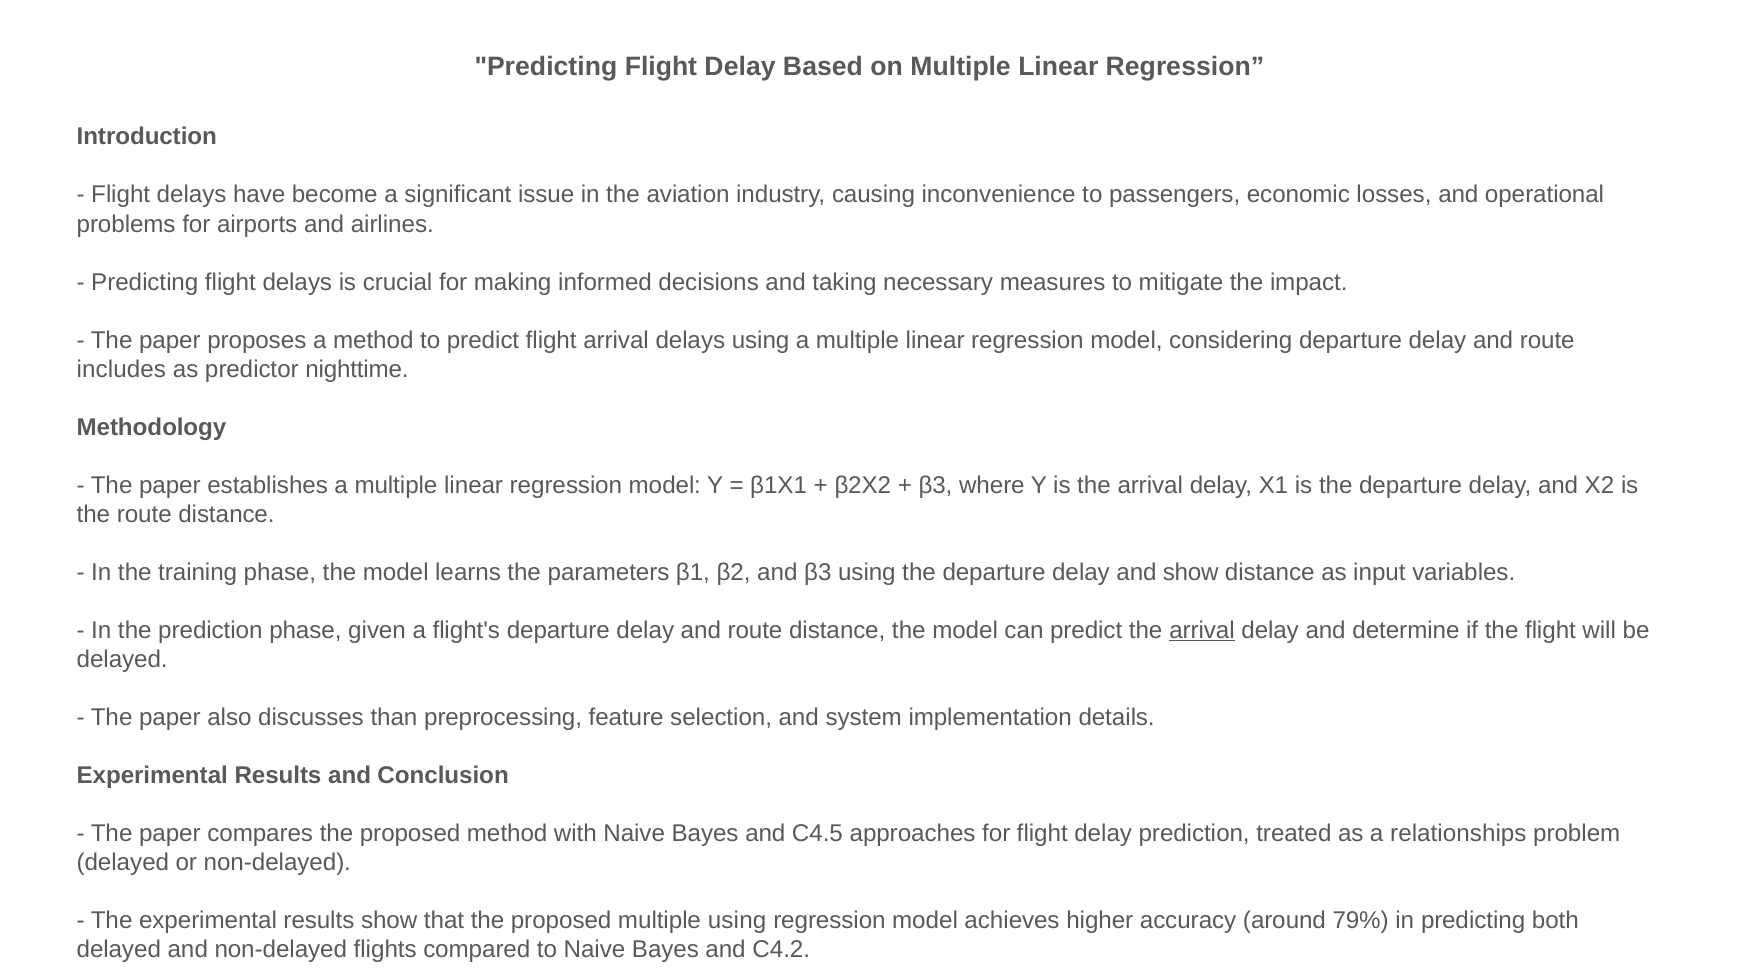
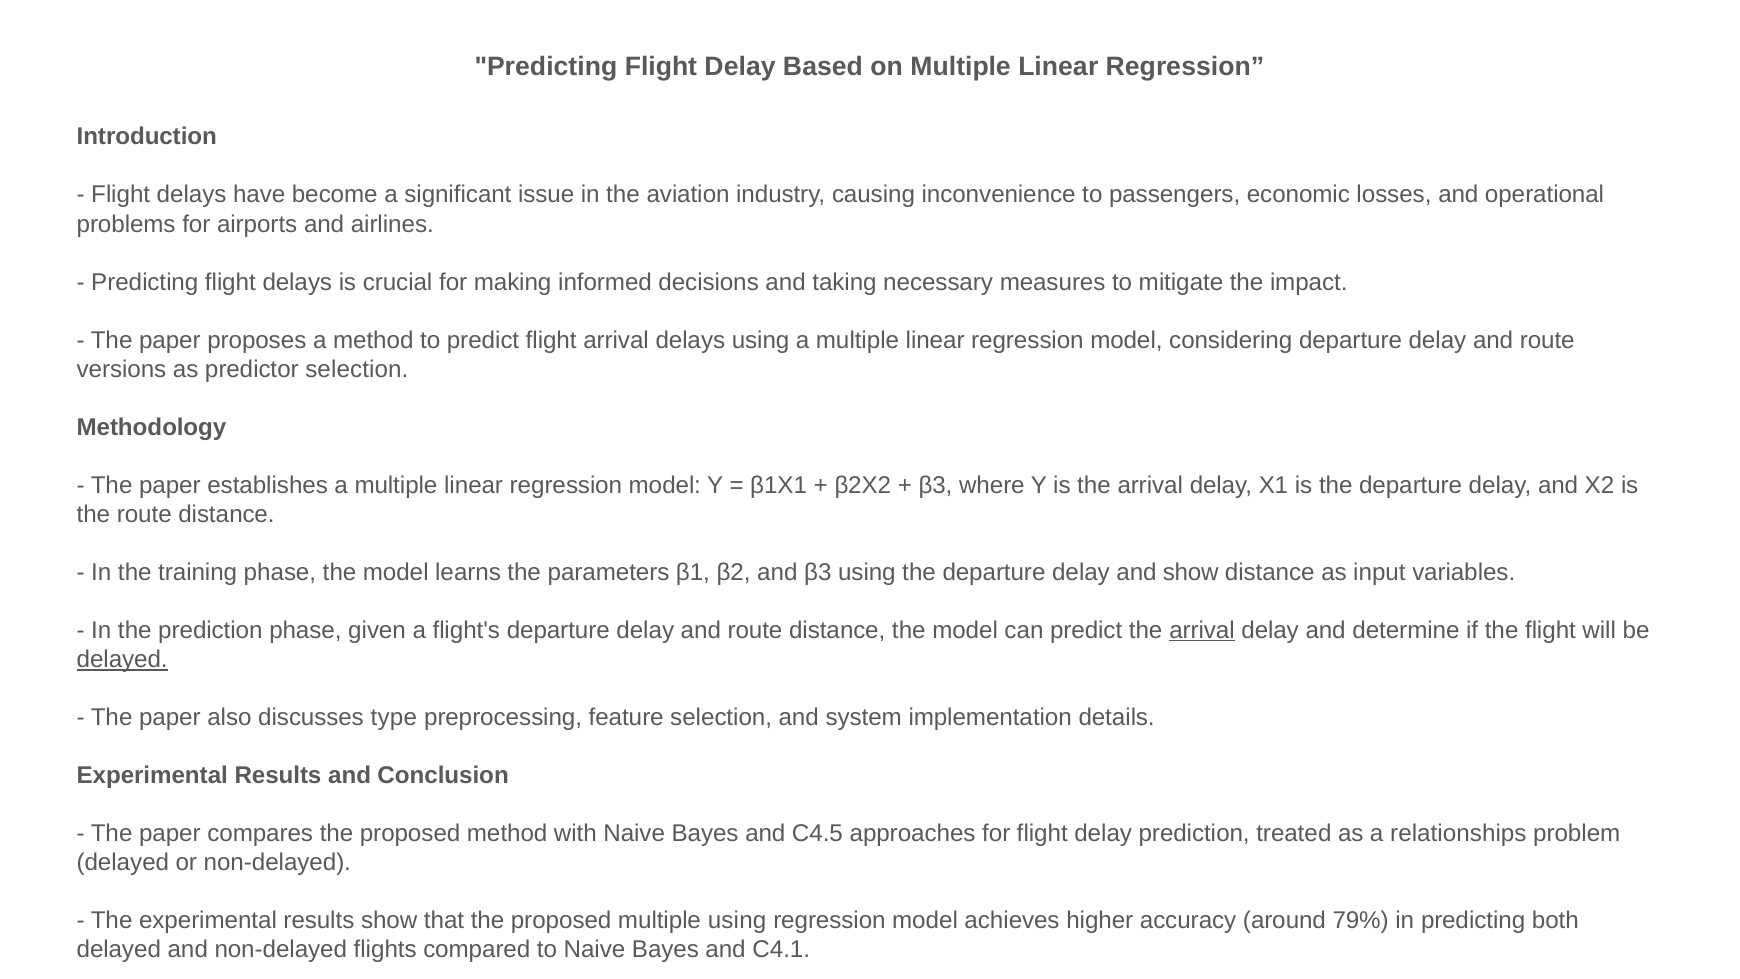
includes: includes -> versions
predictor nighttime: nighttime -> selection
delayed at (122, 659) underline: none -> present
than: than -> type
C4.2: C4.2 -> C4.1
